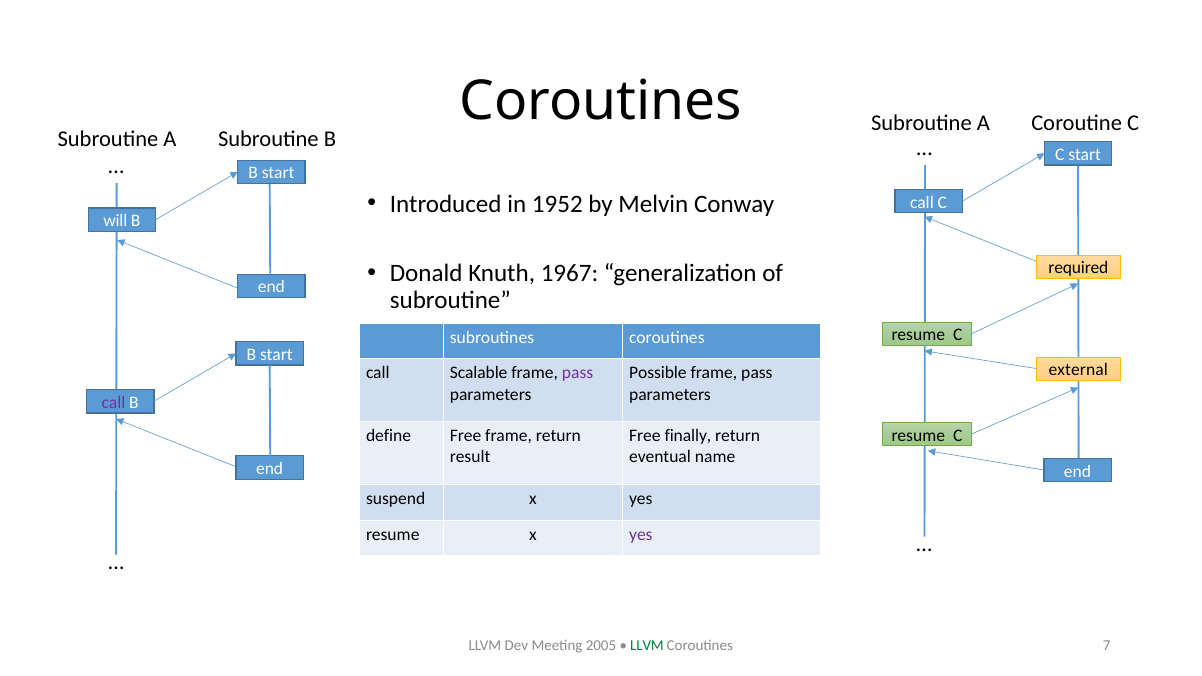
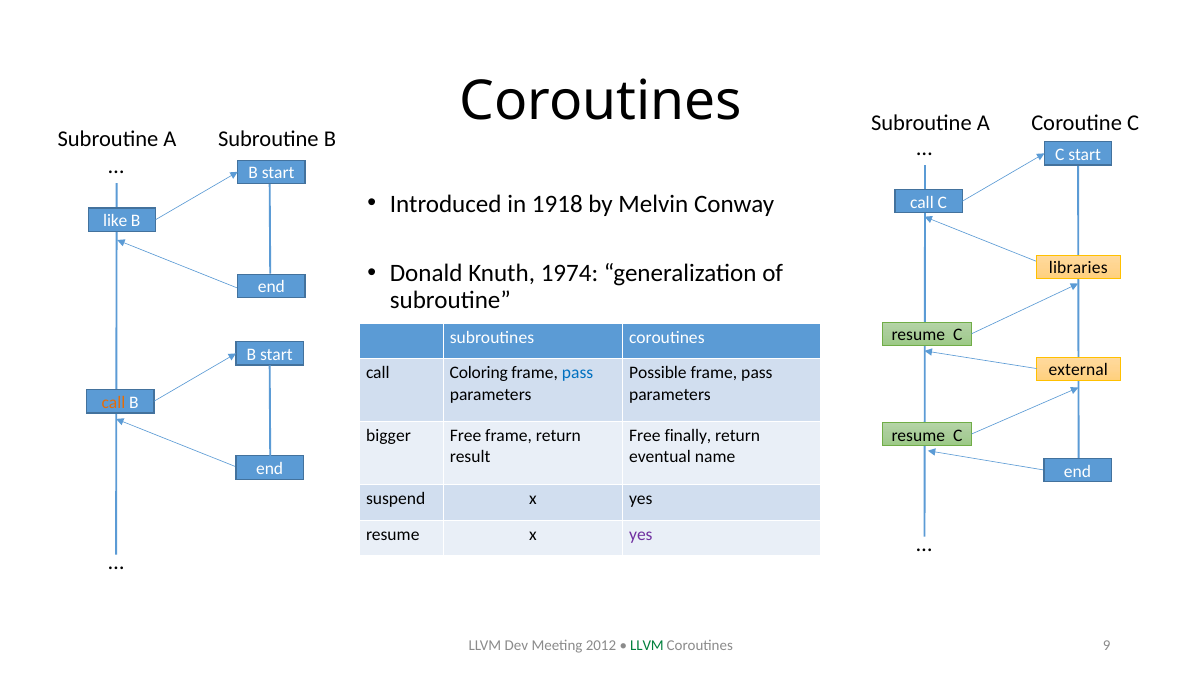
1952: 1952 -> 1918
will: will -> like
1967: 1967 -> 1974
required: required -> libraries
Scalable: Scalable -> Coloring
pass at (578, 373) colour: purple -> blue
call at (113, 403) colour: purple -> orange
define: define -> bigger
2005: 2005 -> 2012
7: 7 -> 9
